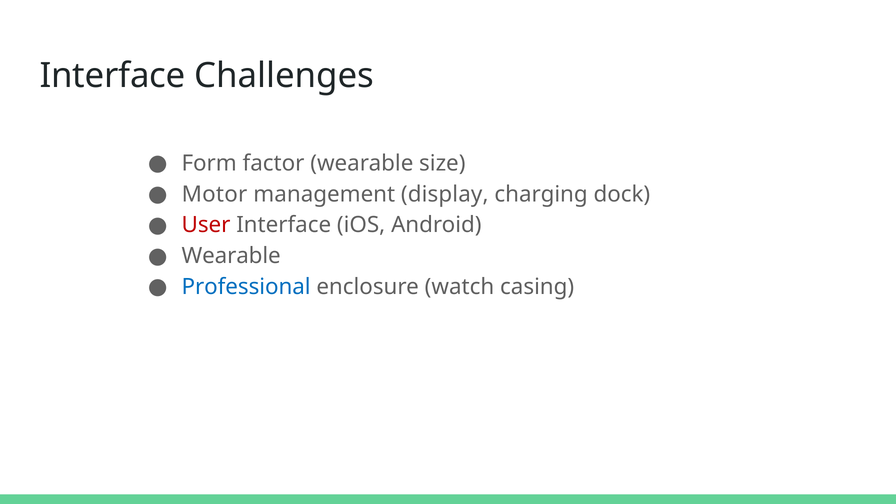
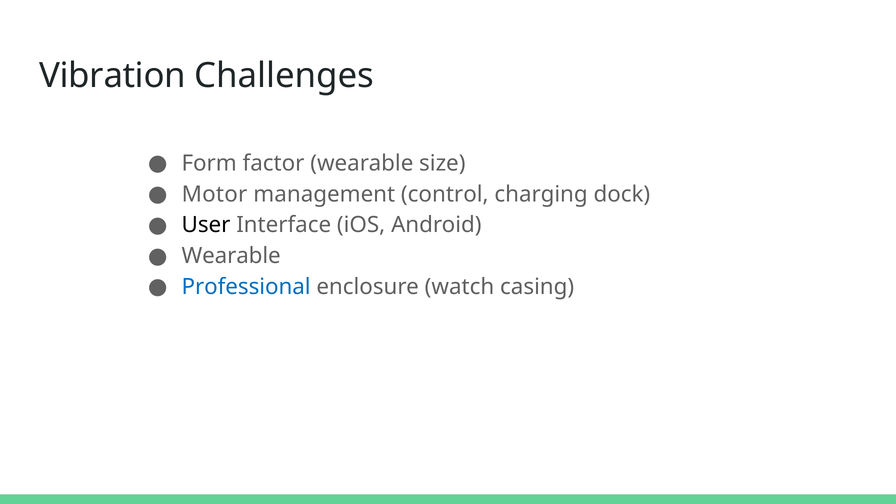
Interface at (112, 76): Interface -> Vibration
display: display -> control
User colour: red -> black
